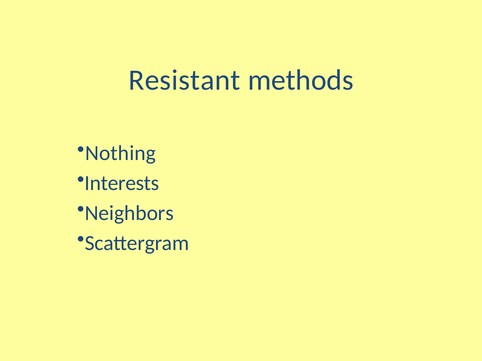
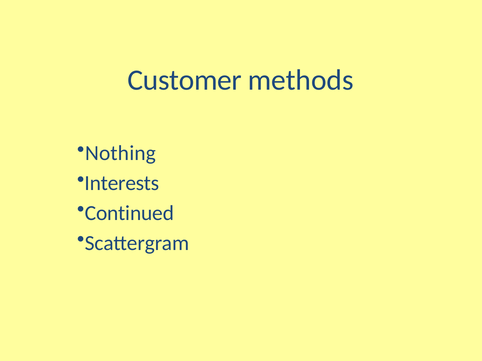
Resistant: Resistant -> Customer
Neighbors: Neighbors -> Continued
